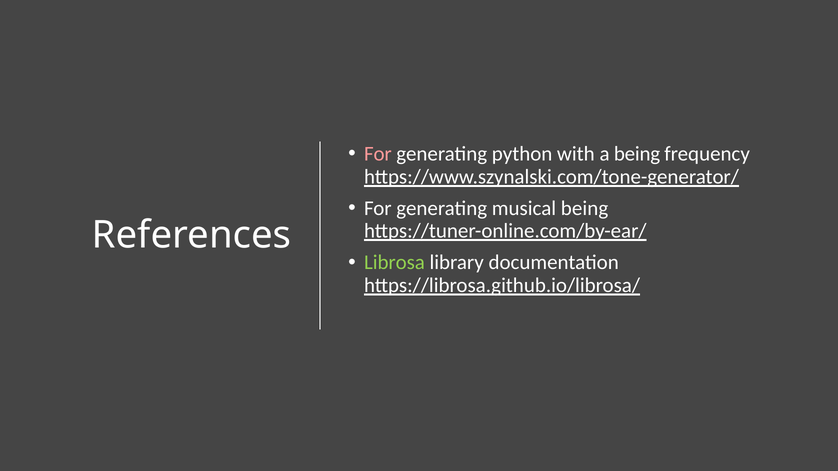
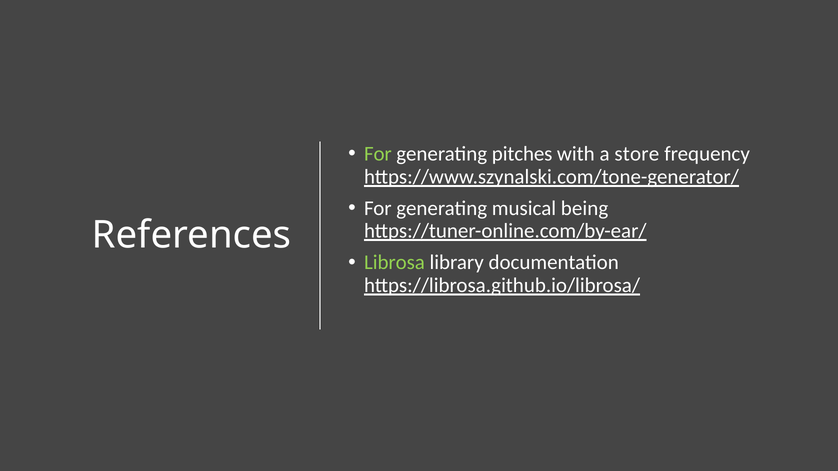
For at (378, 154) colour: pink -> light green
python: python -> pitches
a being: being -> store
